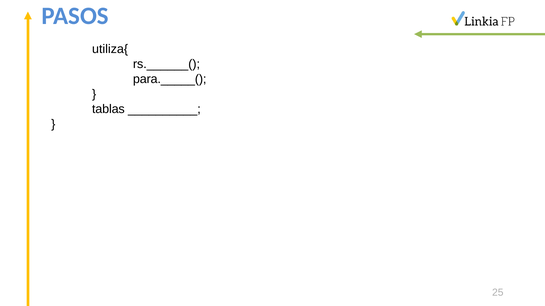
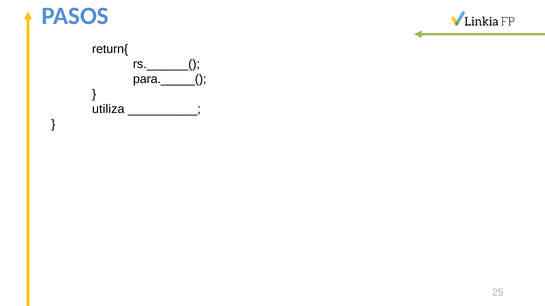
utiliza{: utiliza{ -> return{
tablas: tablas -> utiliza
